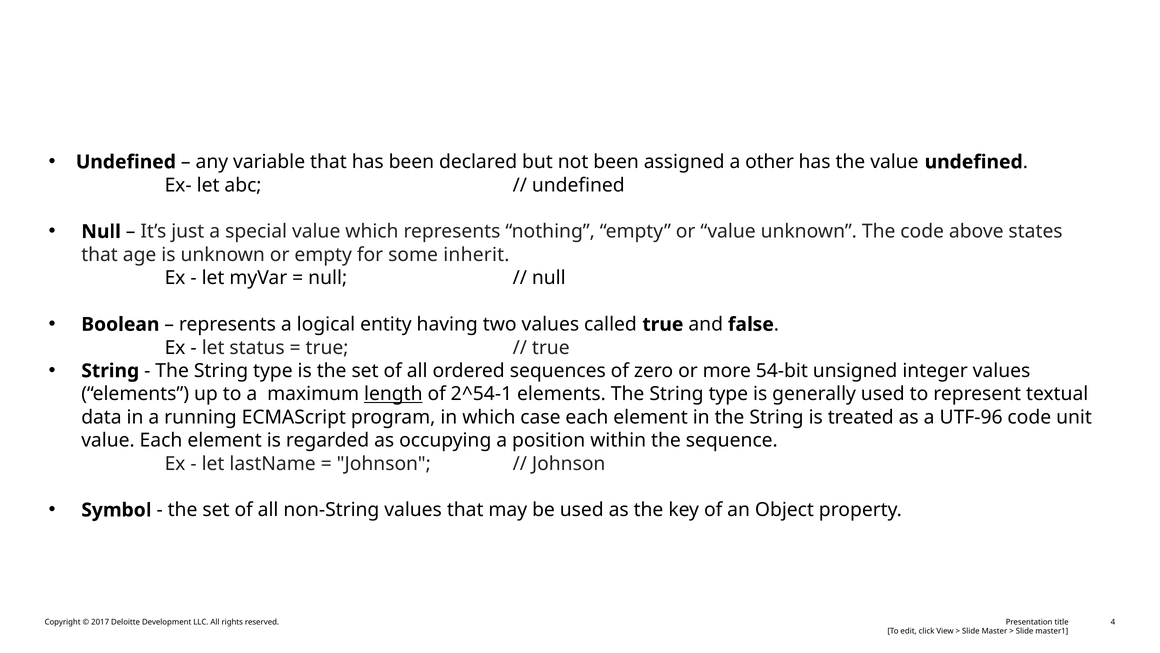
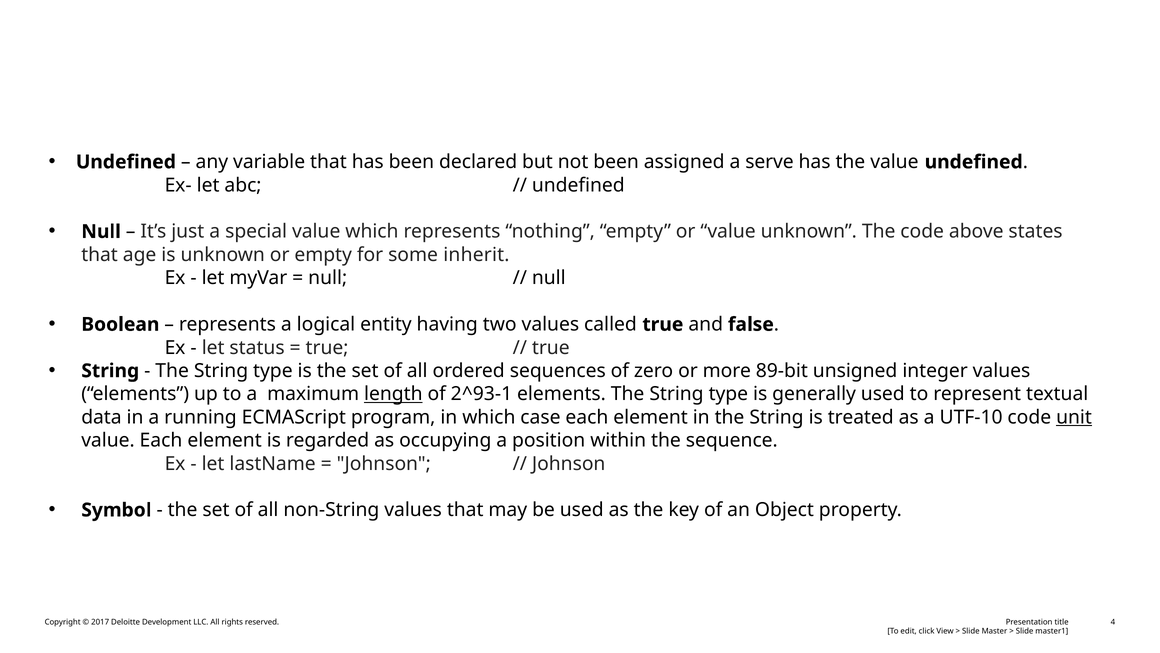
other: other -> serve
54-bit: 54-bit -> 89-bit
2^54-1: 2^54-1 -> 2^93-1
UTF-96: UTF-96 -> UTF-10
unit underline: none -> present
